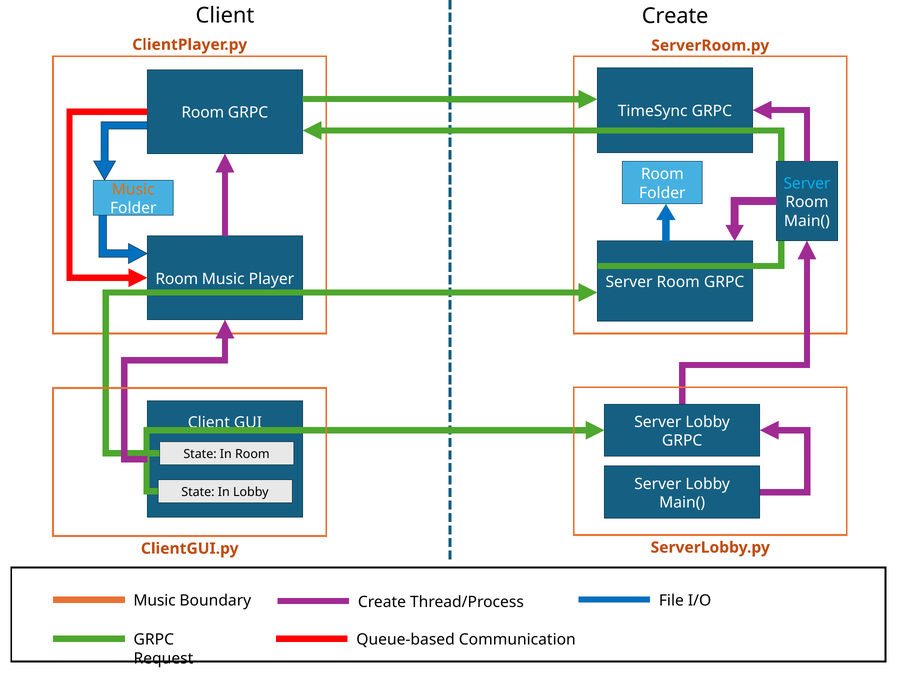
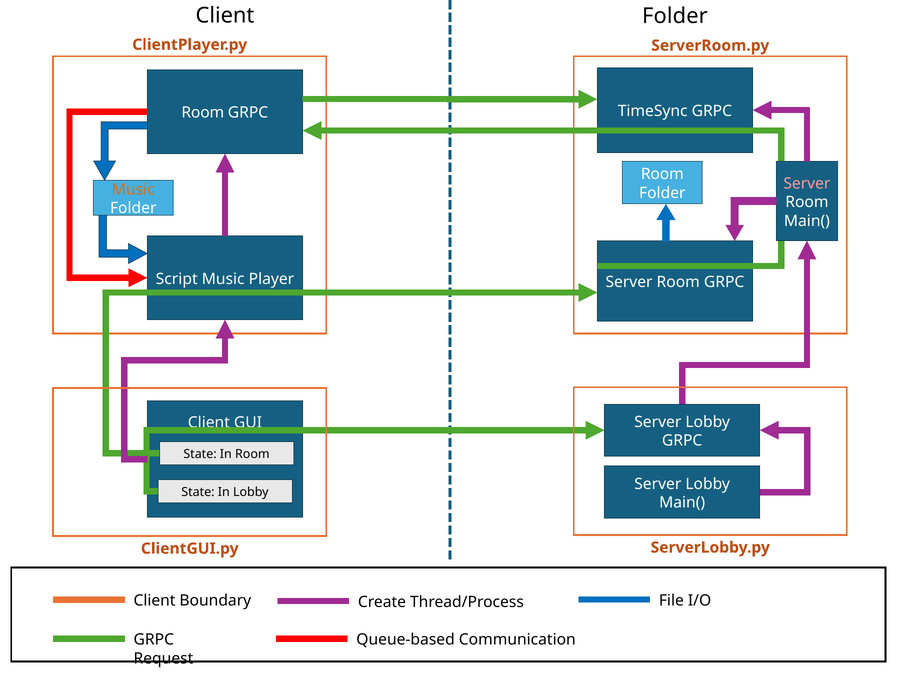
Client Create: Create -> Folder
Server at (807, 183) colour: light blue -> pink
Room at (177, 279): Room -> Script
Music at (155, 601): Music -> Client
